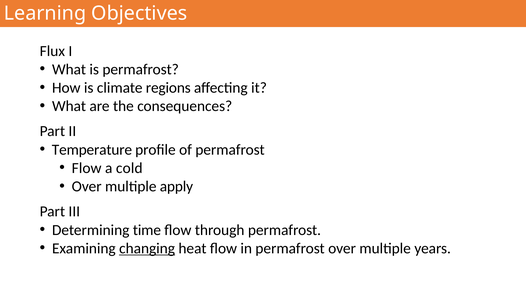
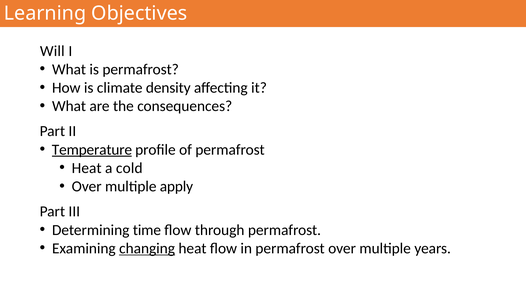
Flux: Flux -> Will
regions: regions -> density
Temperature underline: none -> present
Flow at (87, 168): Flow -> Heat
